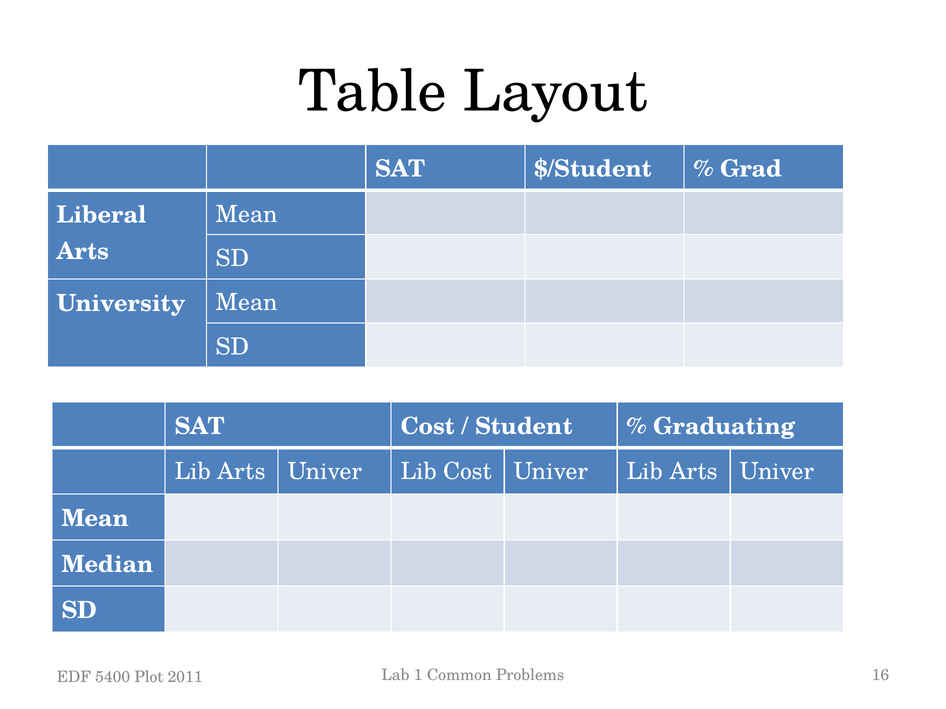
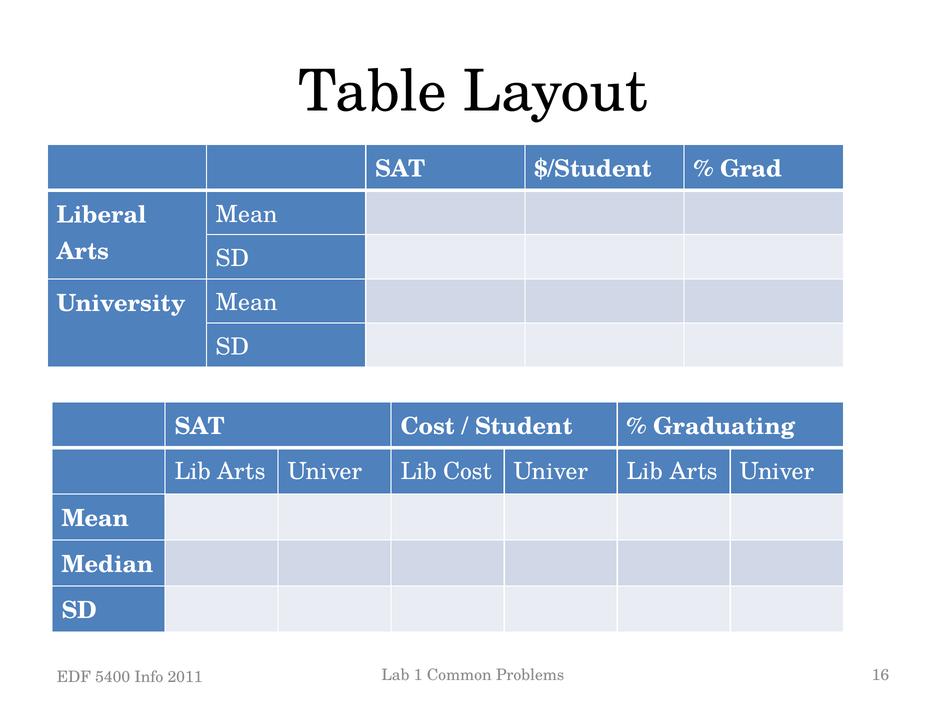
Plot: Plot -> Info
